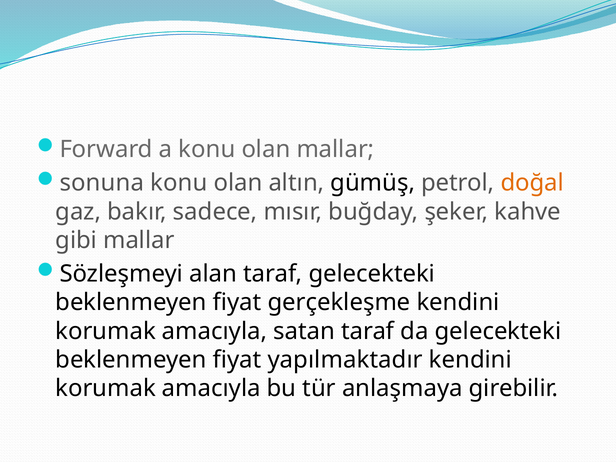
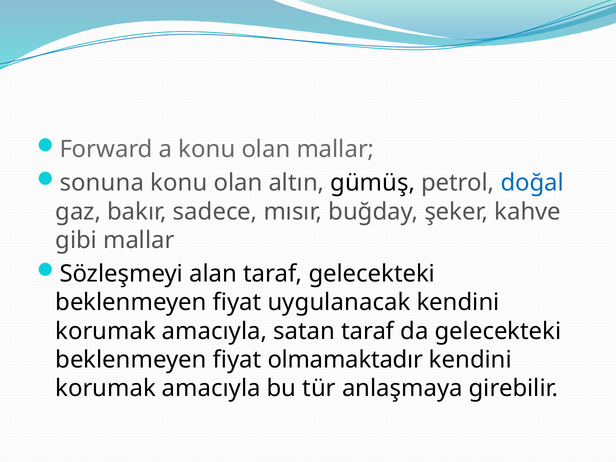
doğal colour: orange -> blue
gerçekleşme: gerçekleşme -> uygulanacak
yapılmaktadır: yapılmaktadır -> olmamaktadır
